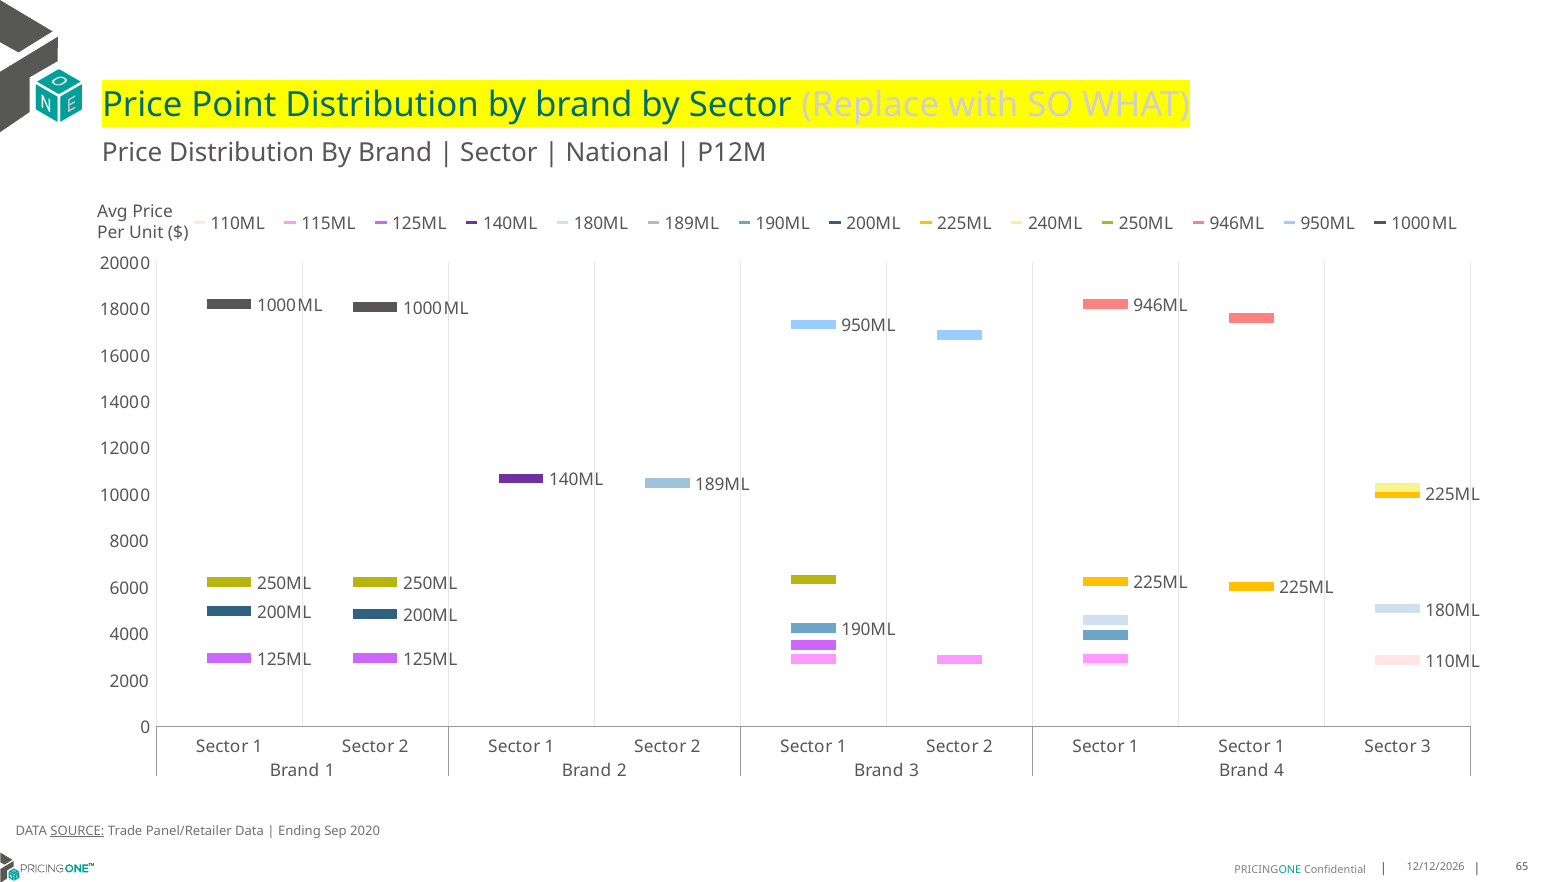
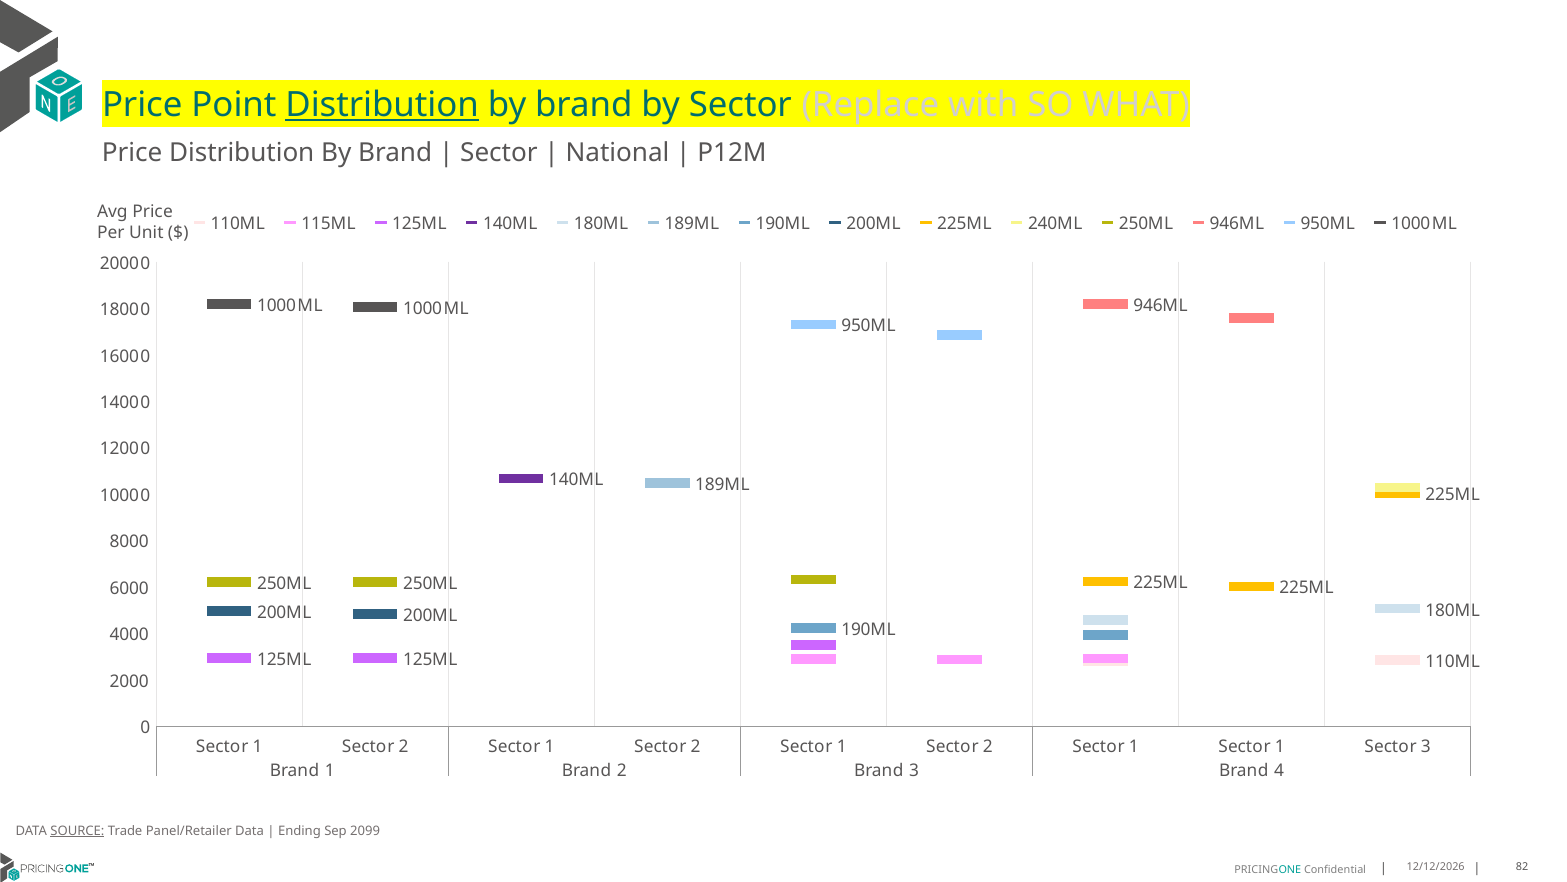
Distribution at (382, 105) underline: none -> present
2020: 2020 -> 2099
65: 65 -> 82
